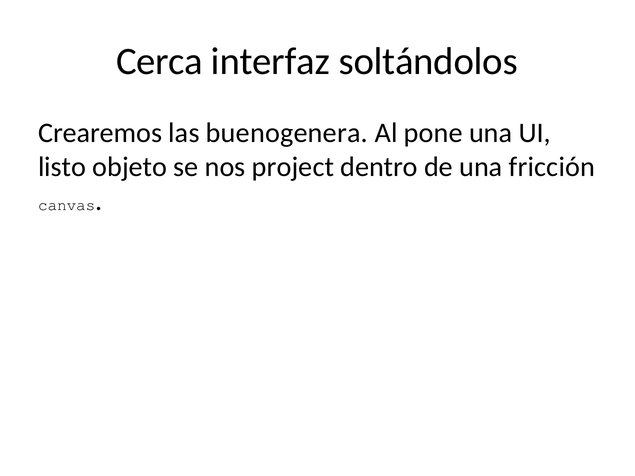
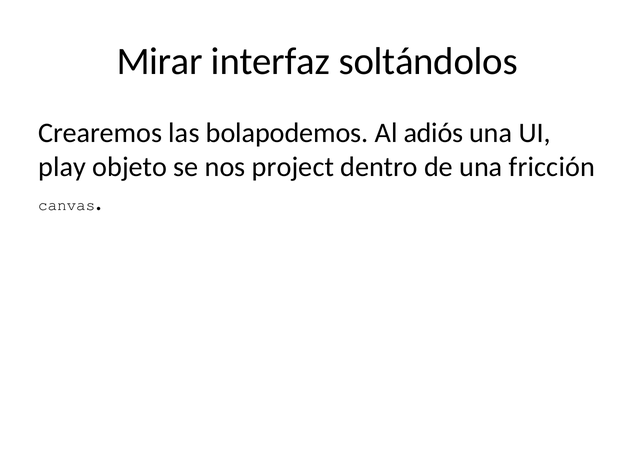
Cerca: Cerca -> Mirar
buenogenera: buenogenera -> bolapodemos
pone: pone -> adiós
listo: listo -> play
